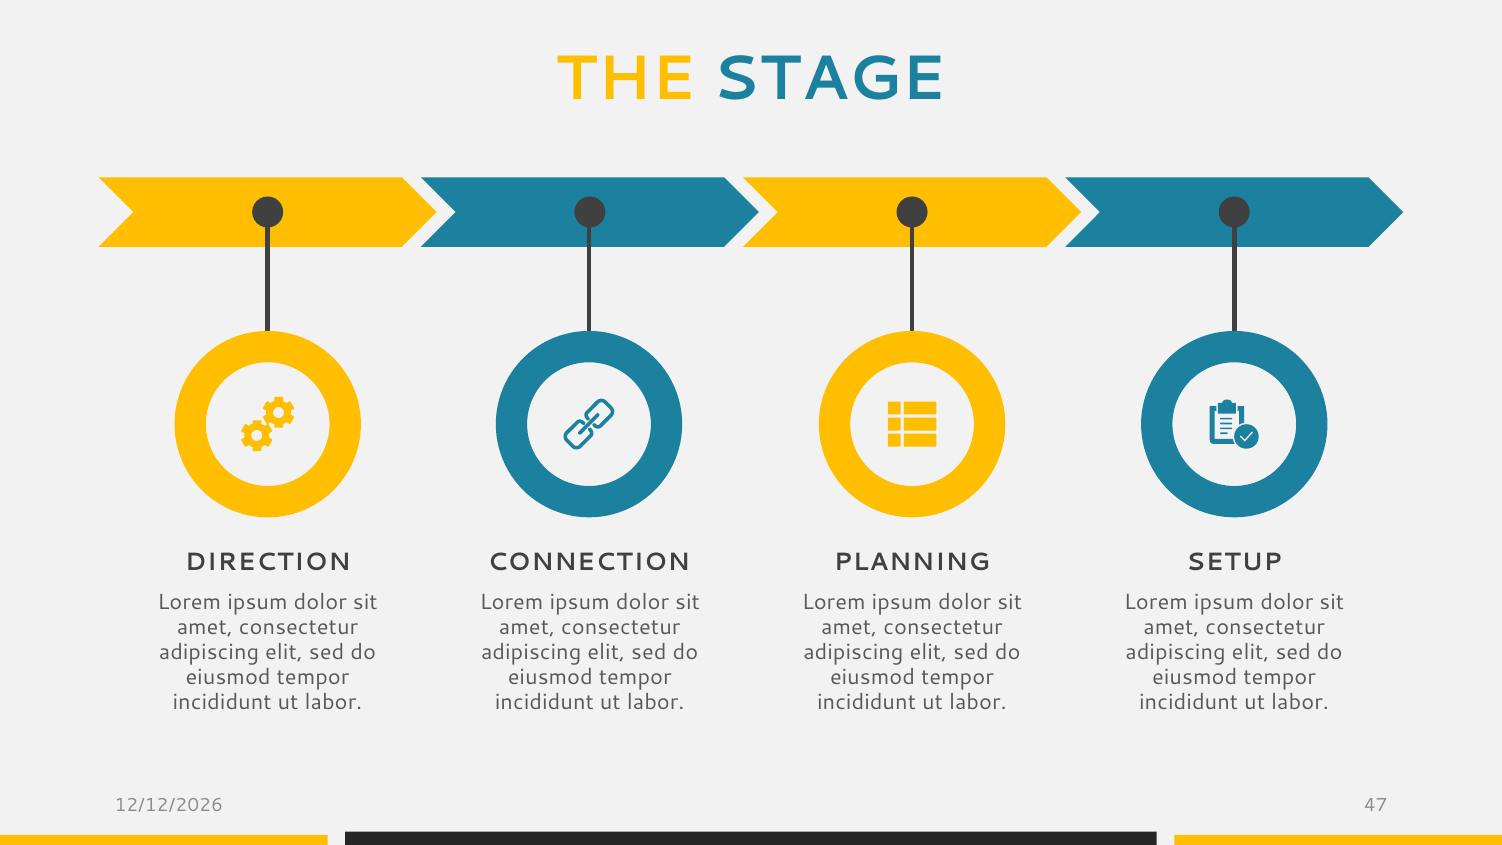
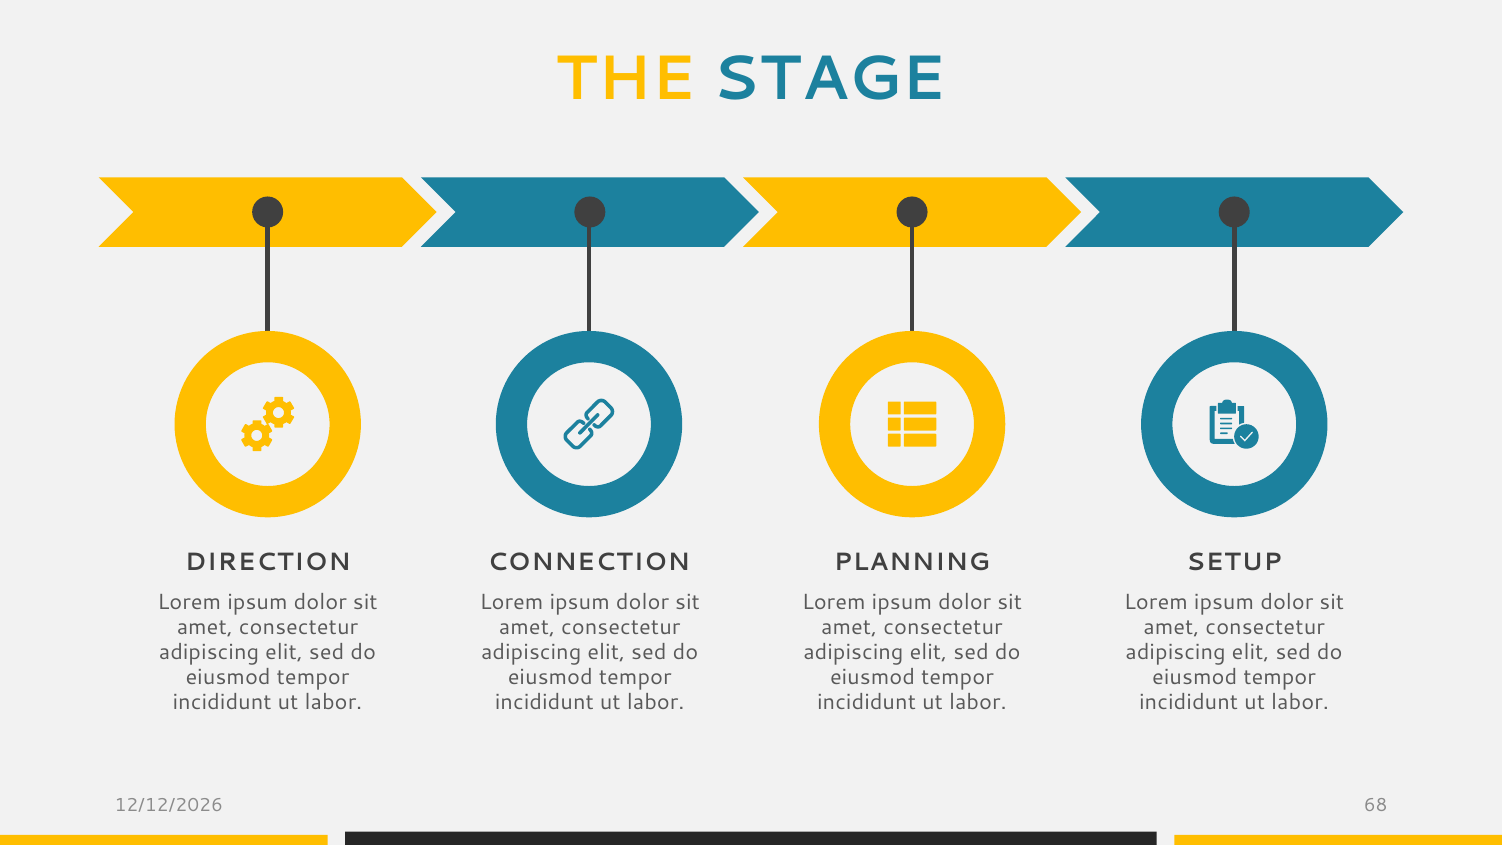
47: 47 -> 68
